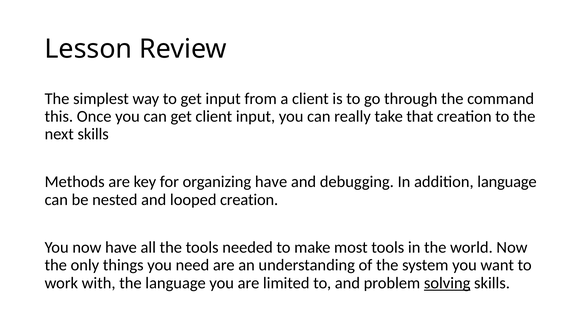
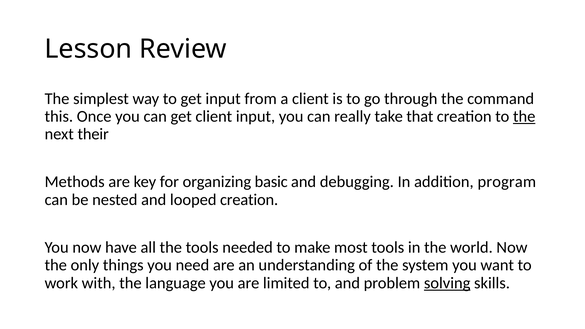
the at (524, 116) underline: none -> present
next skills: skills -> their
organizing have: have -> basic
addition language: language -> program
